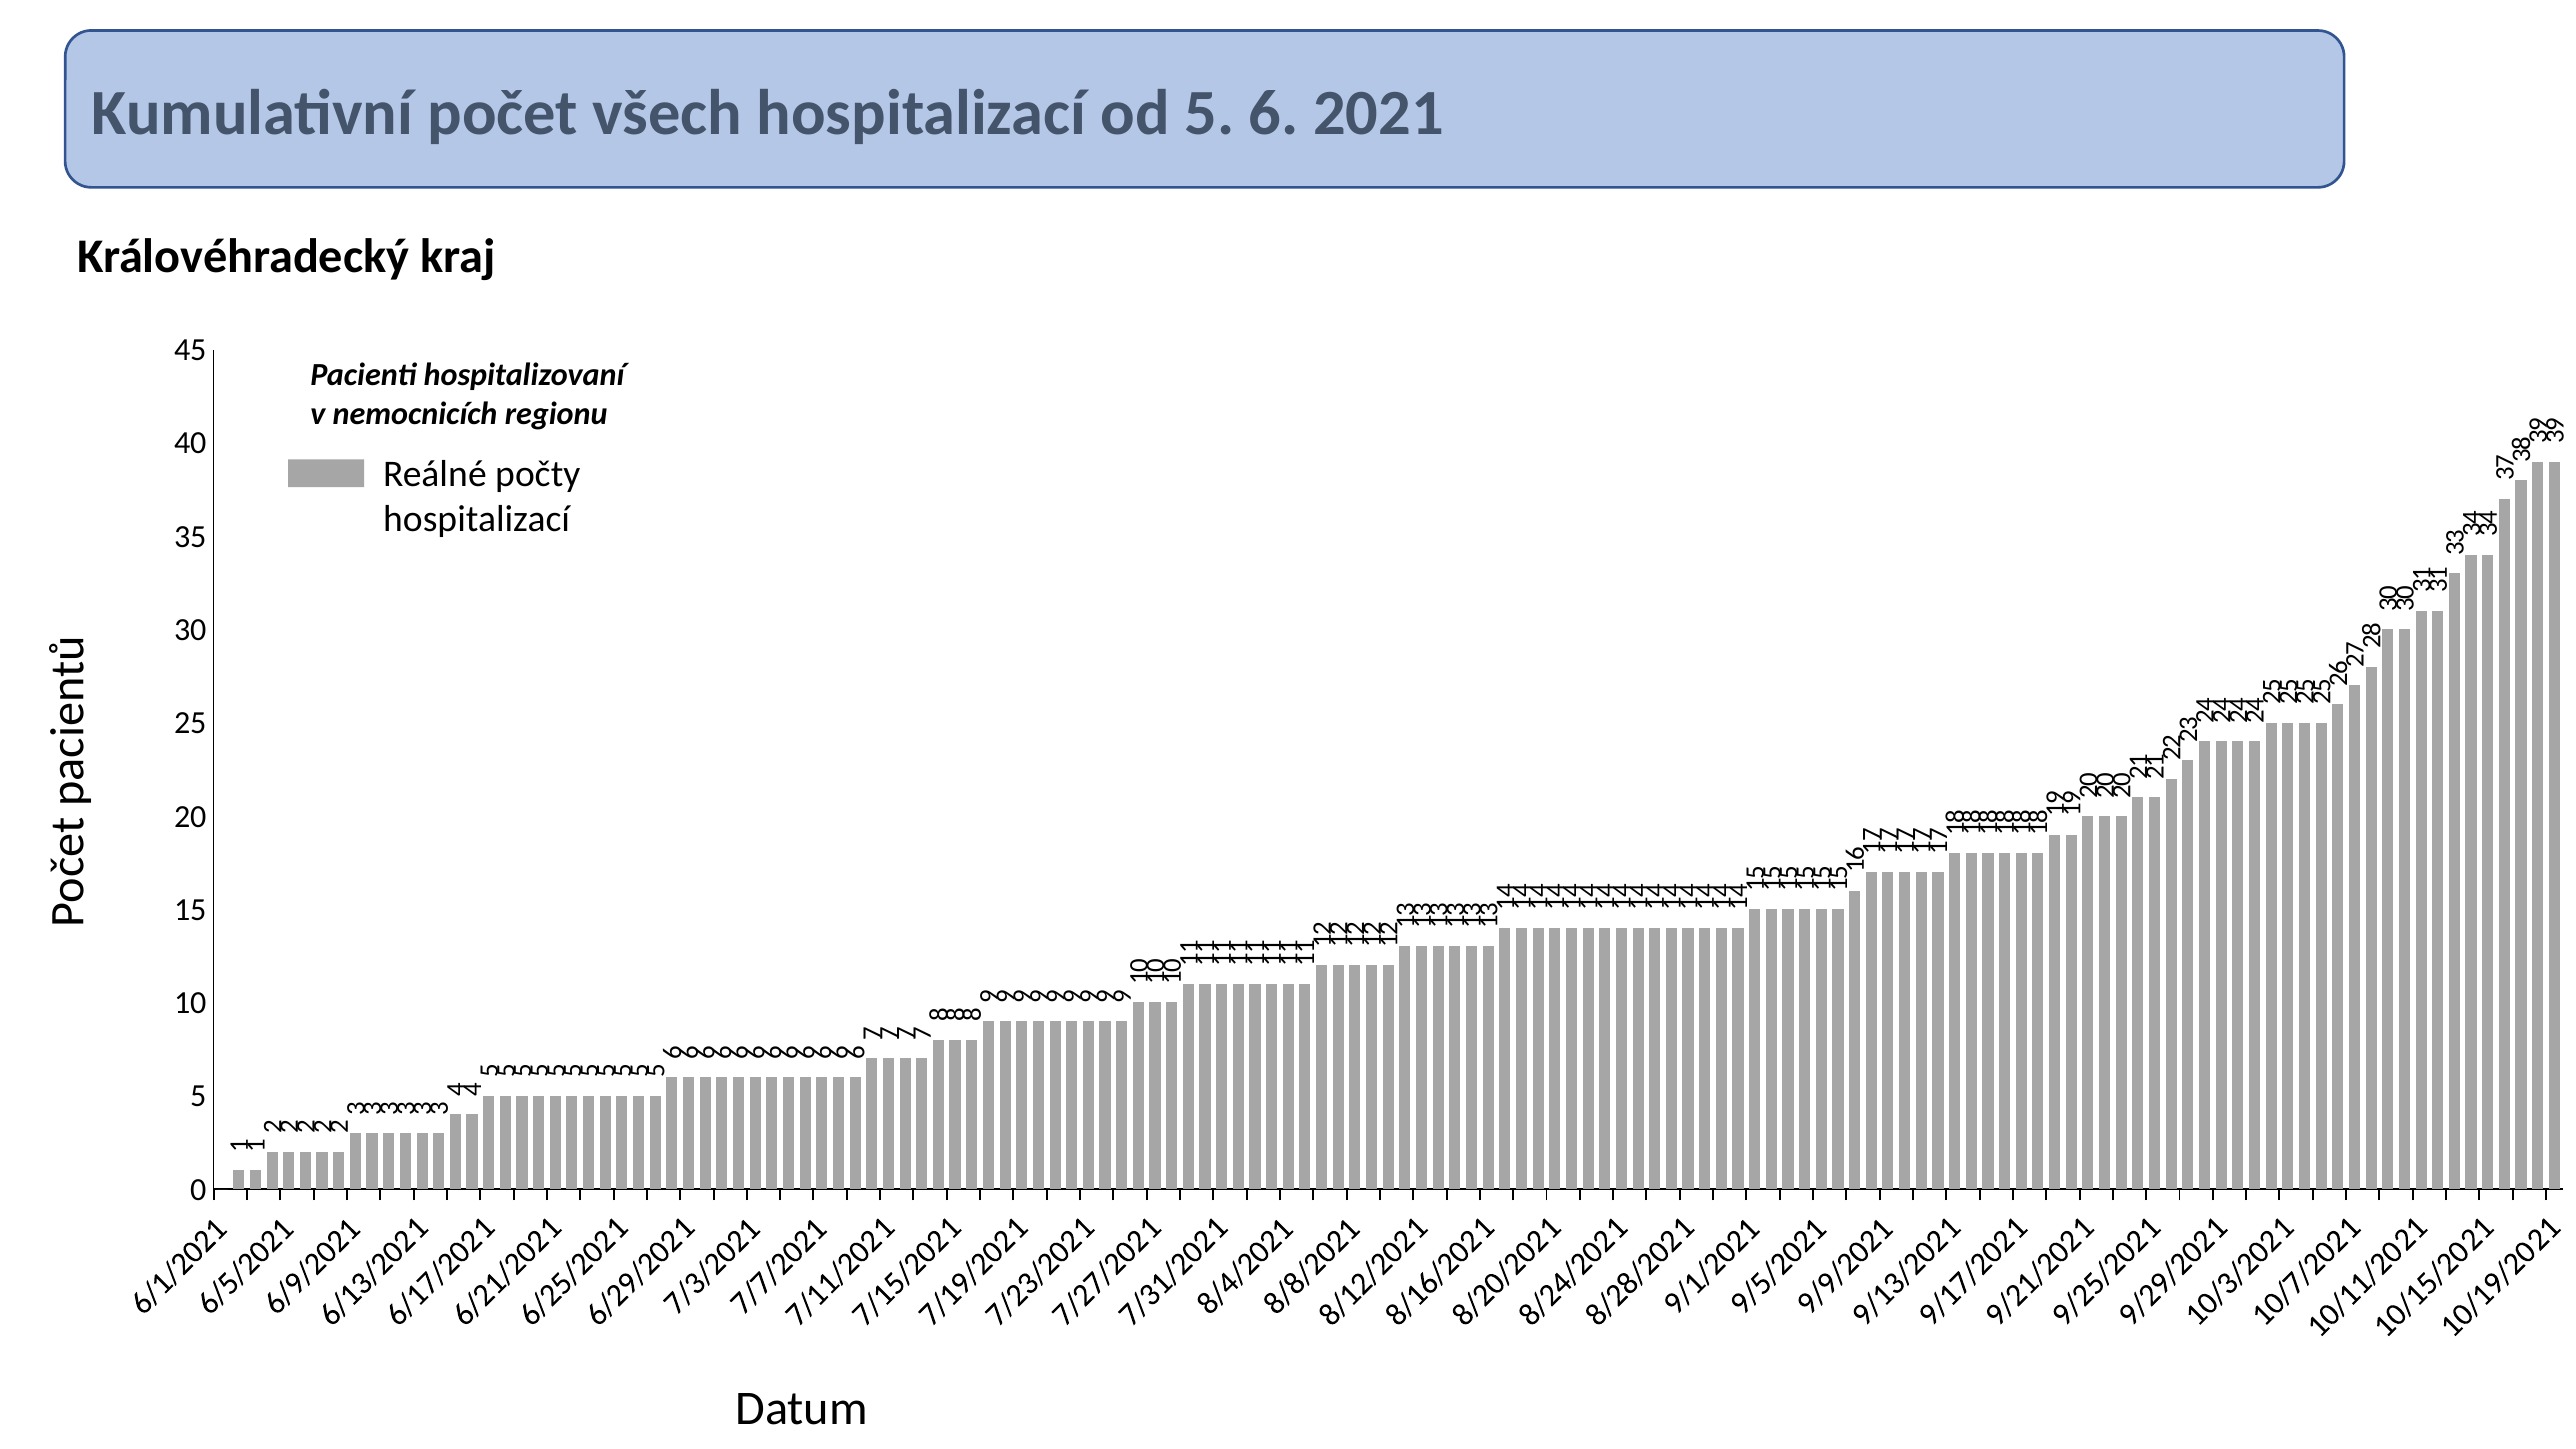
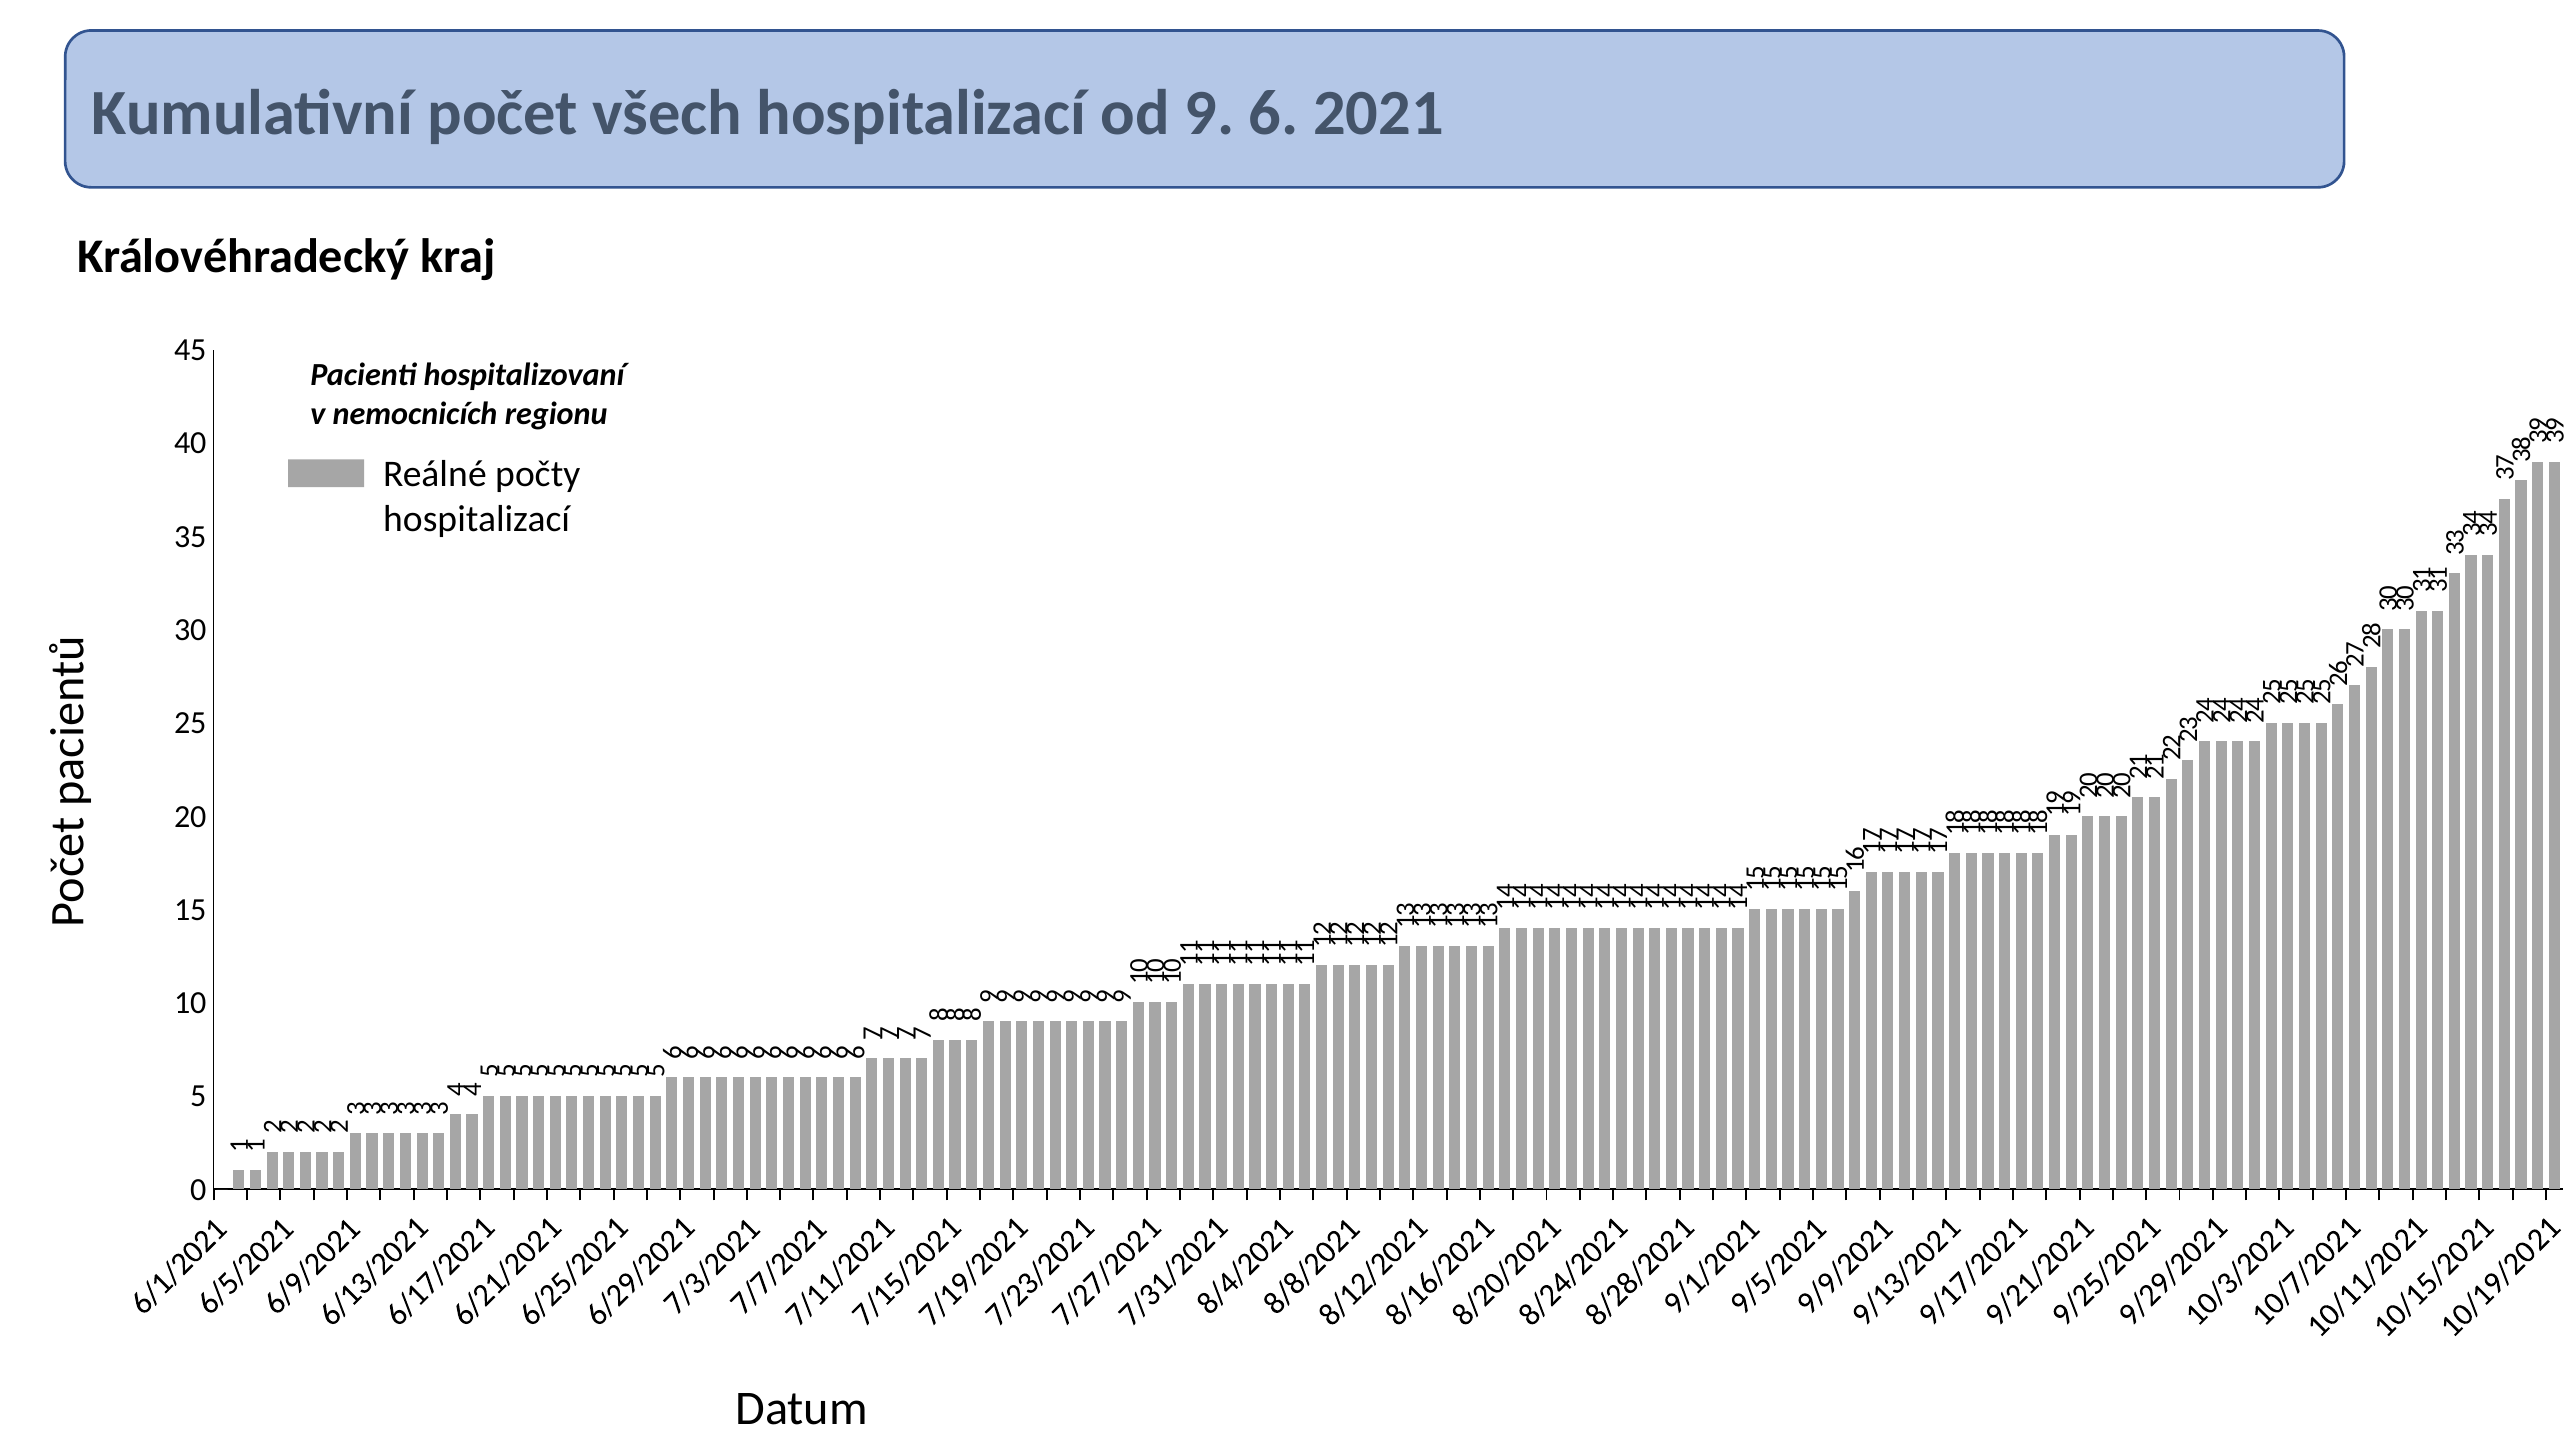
od 5: 5 -> 9
